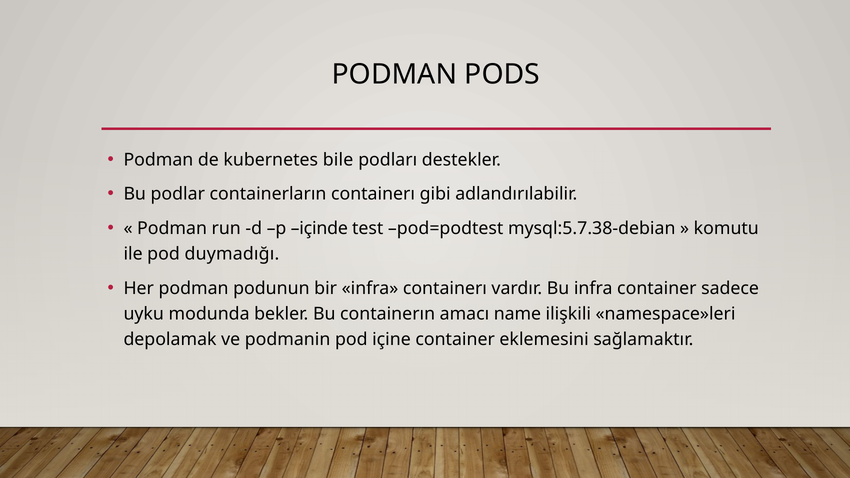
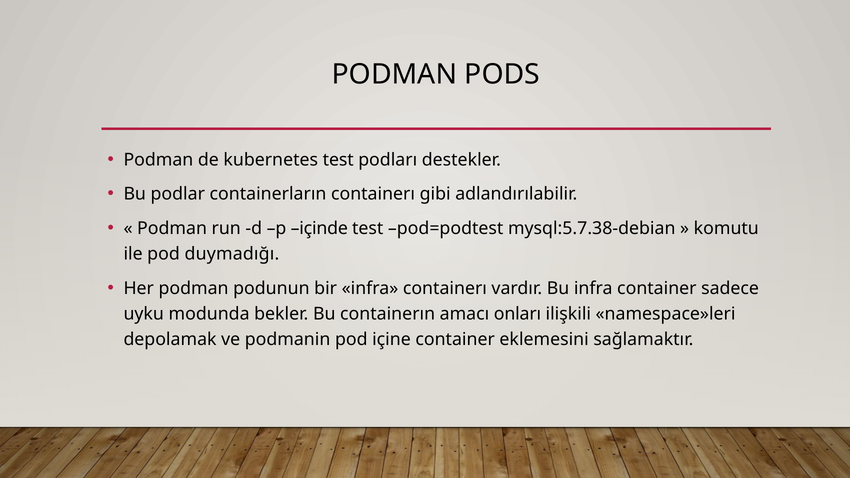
kubernetes bile: bile -> test
name: name -> onları
